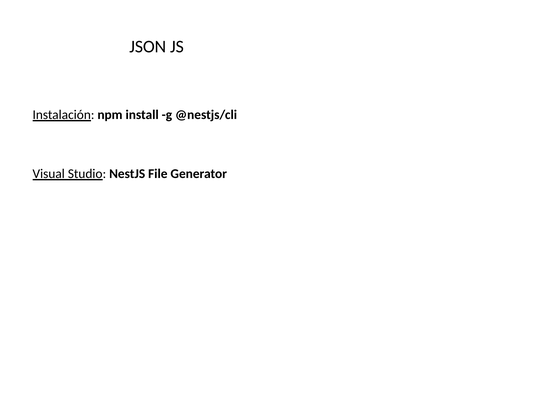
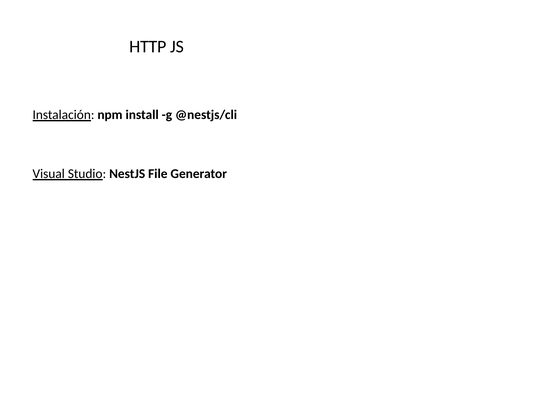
JSON: JSON -> HTTP
